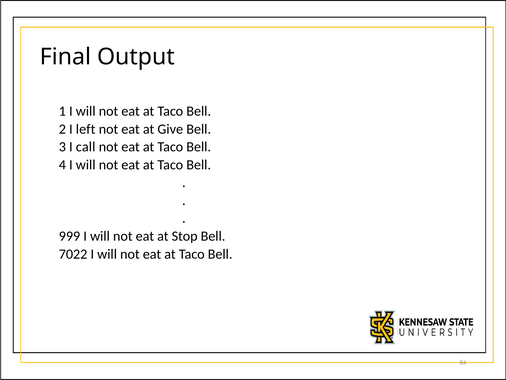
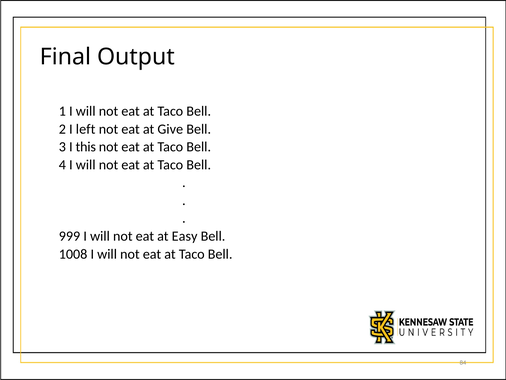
call: call -> this
Stop: Stop -> Easy
7022: 7022 -> 1008
